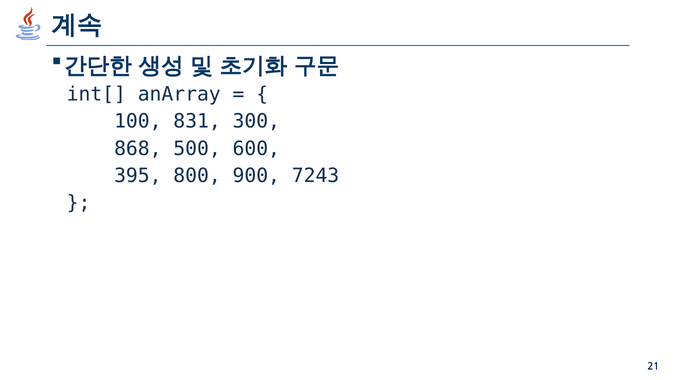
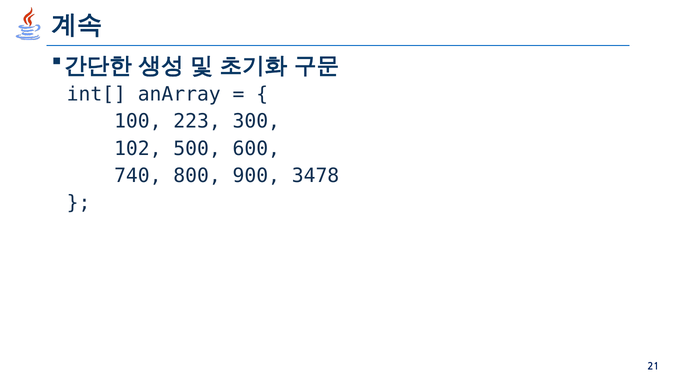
831: 831 -> 223
868: 868 -> 102
395: 395 -> 740
7243: 7243 -> 3478
